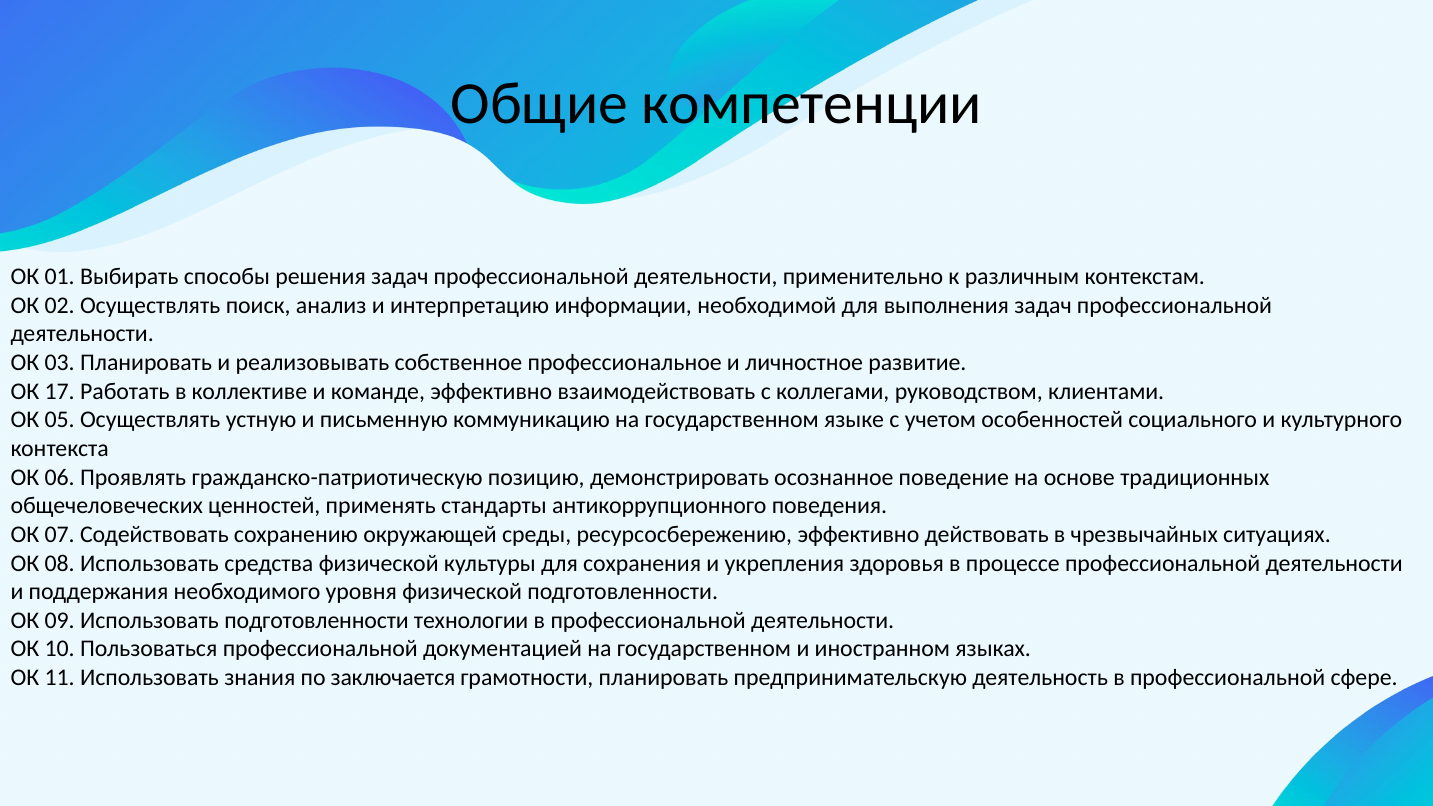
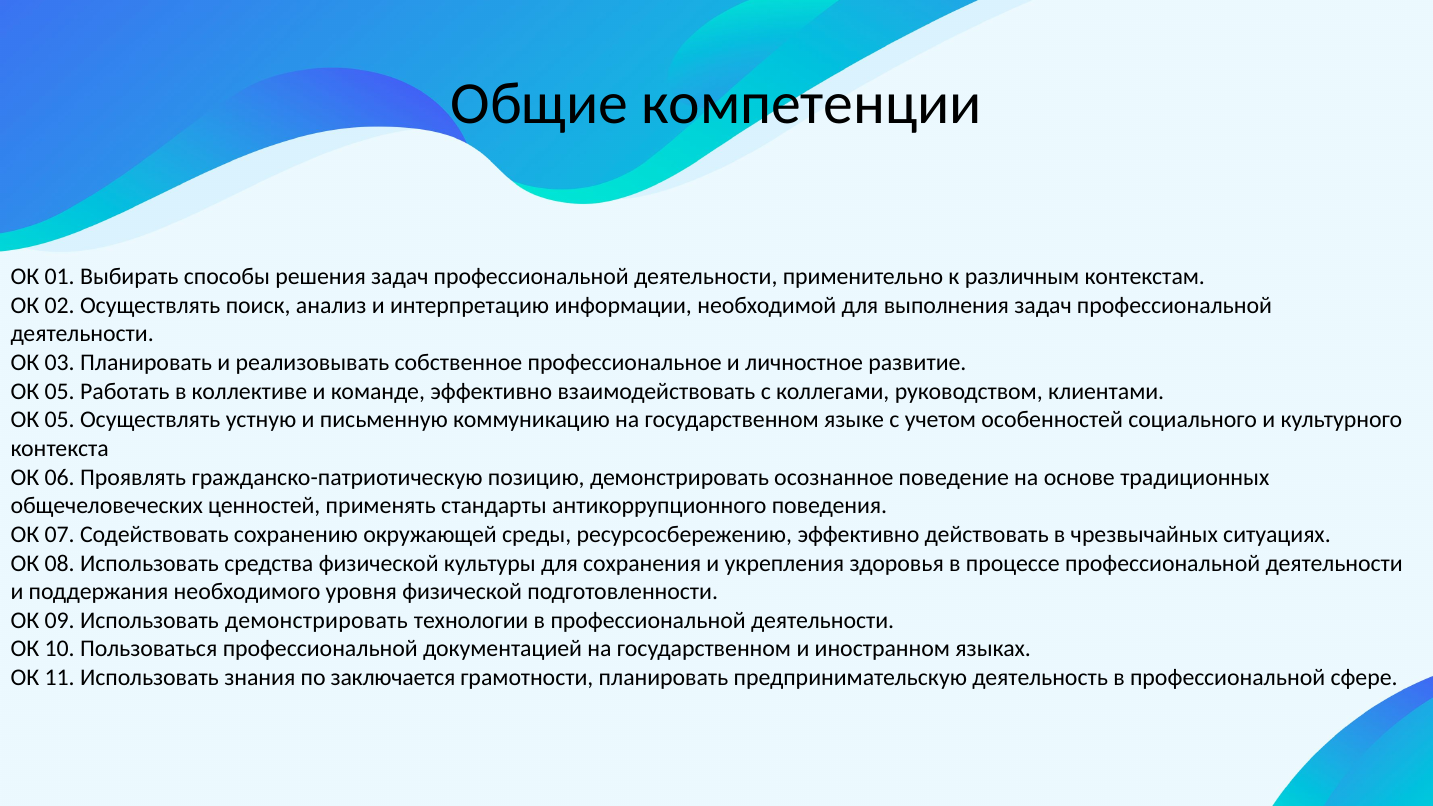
17 at (60, 391): 17 -> 05
Использовать подготовленности: подготовленности -> демонстрировать
